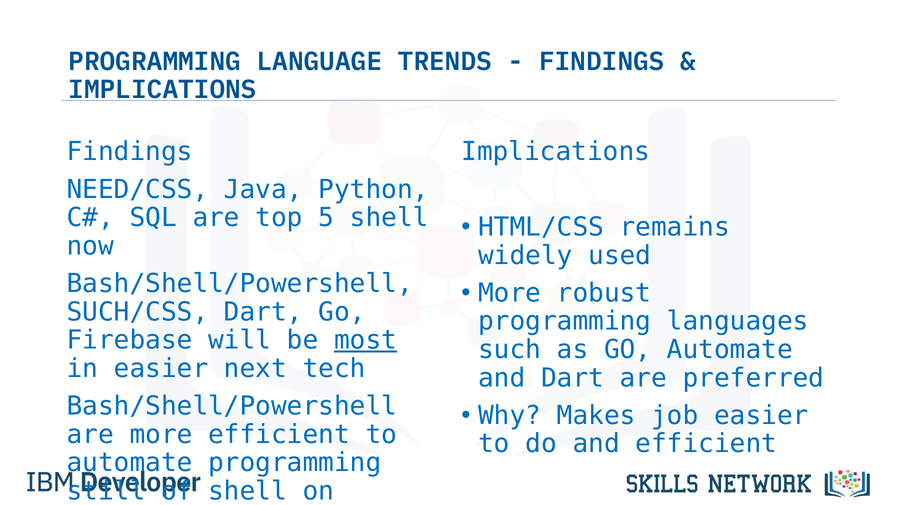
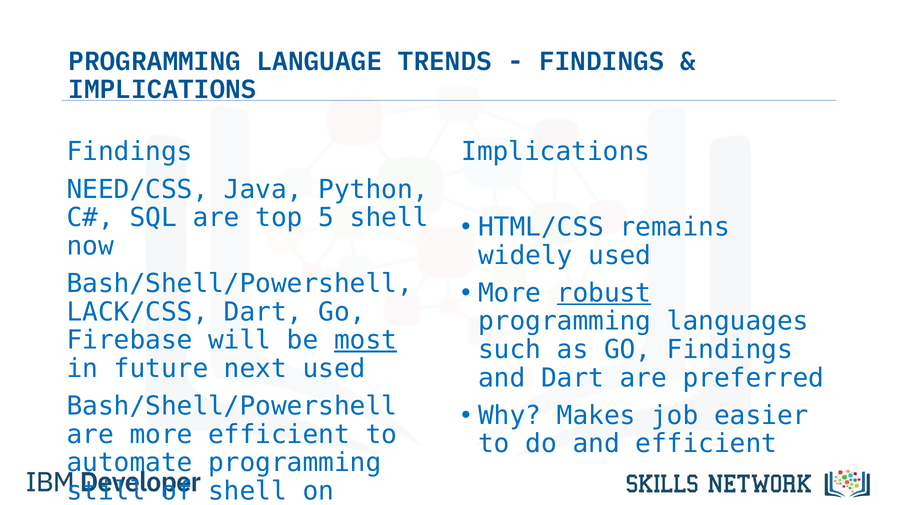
robust underline: none -> present
SUCH/CSS: SUCH/CSS -> LACK/CSS
GO Automate: Automate -> Findings
in easier: easier -> future
next tech: tech -> used
